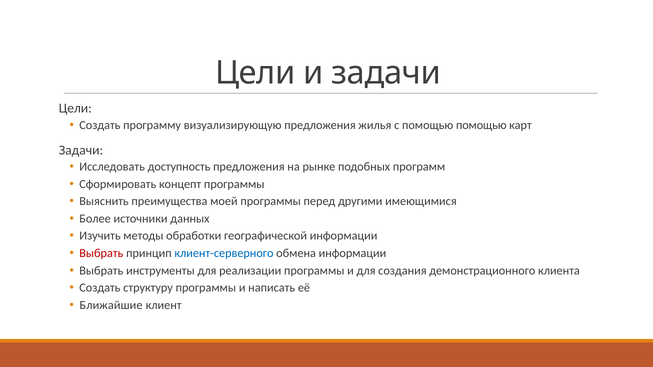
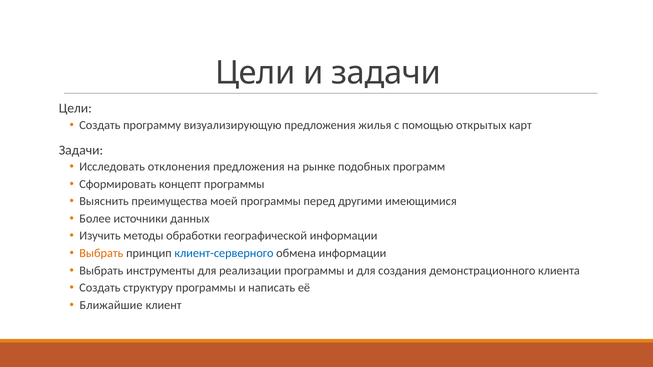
помощью помощью: помощью -> открытых
доступность: доступность -> отклонения
Выбрать at (101, 253) colour: red -> orange
